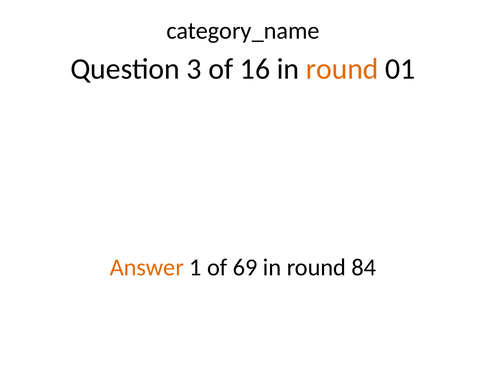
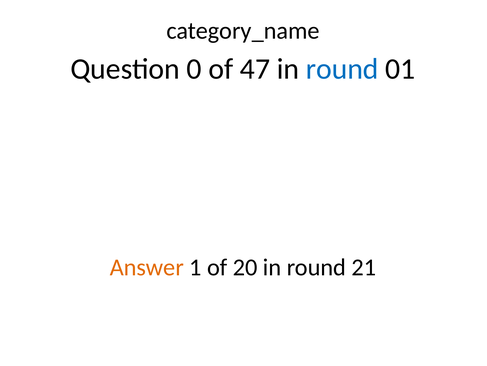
3: 3 -> 0
16: 16 -> 47
round at (342, 69) colour: orange -> blue
69: 69 -> 20
84: 84 -> 21
